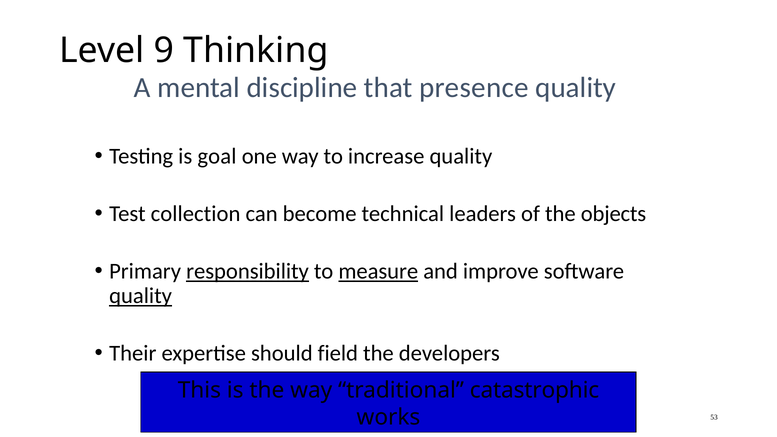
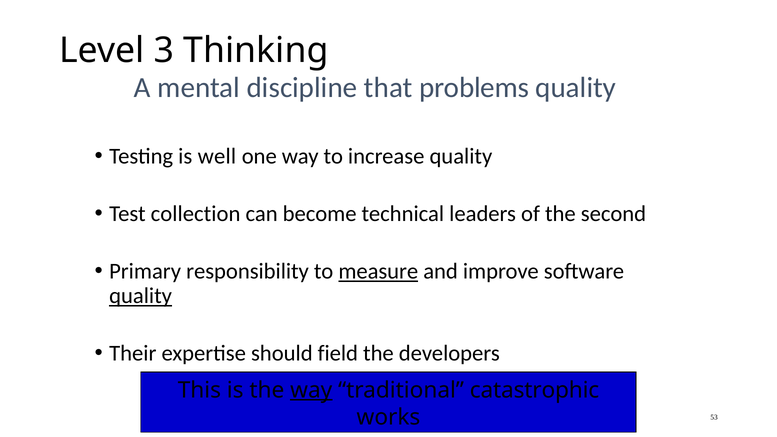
9: 9 -> 3
presence: presence -> problems
goal: goal -> well
objects: objects -> second
responsibility underline: present -> none
way at (311, 390) underline: none -> present
